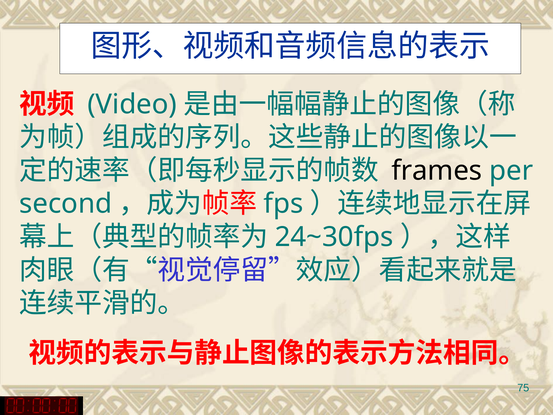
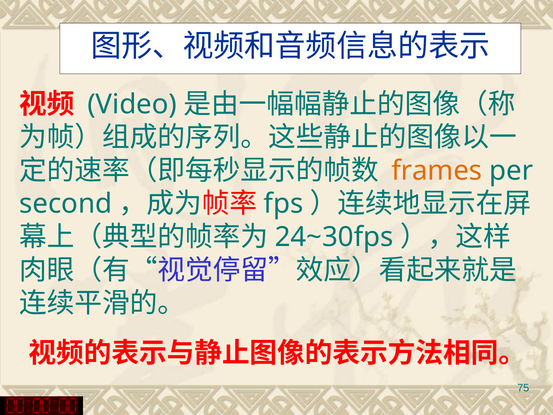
frames colour: black -> orange
